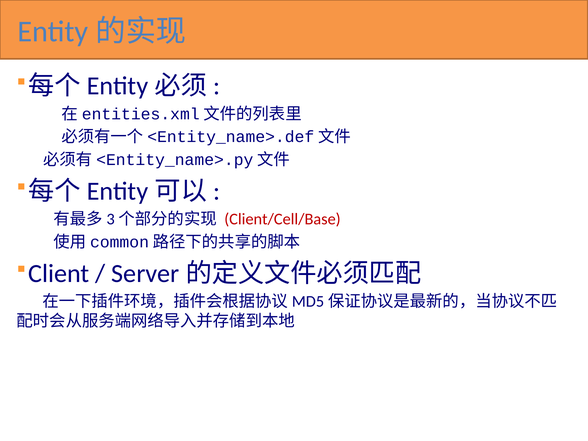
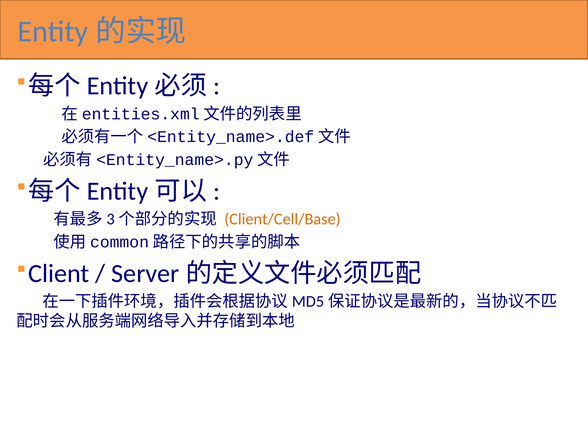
Client/Cell/Base colour: red -> orange
